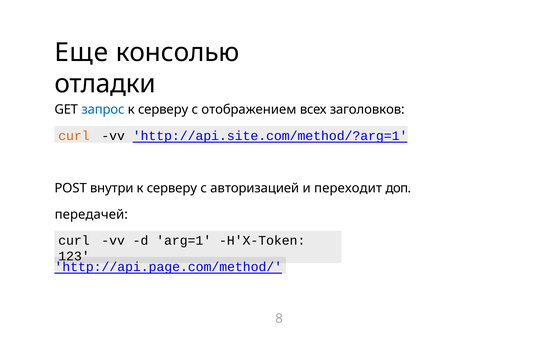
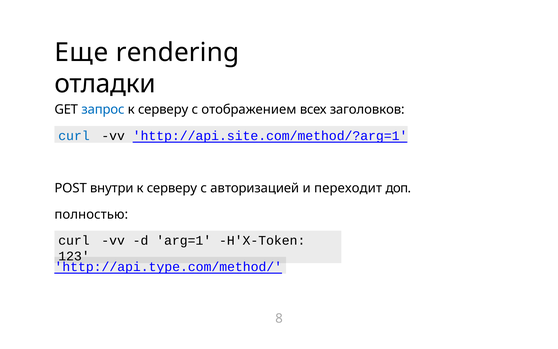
консолью: консолью -> rendering
curl at (74, 136) colour: orange -> blue
передачей: передачей -> полностью
http://api.page.com/method/: http://api.page.com/method/ -> http://api.type.com/method/
